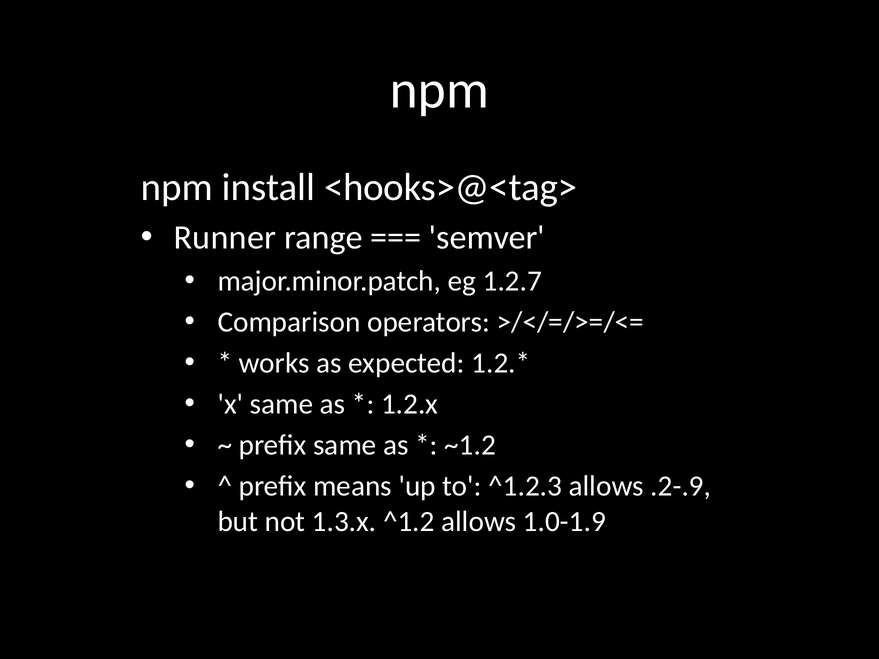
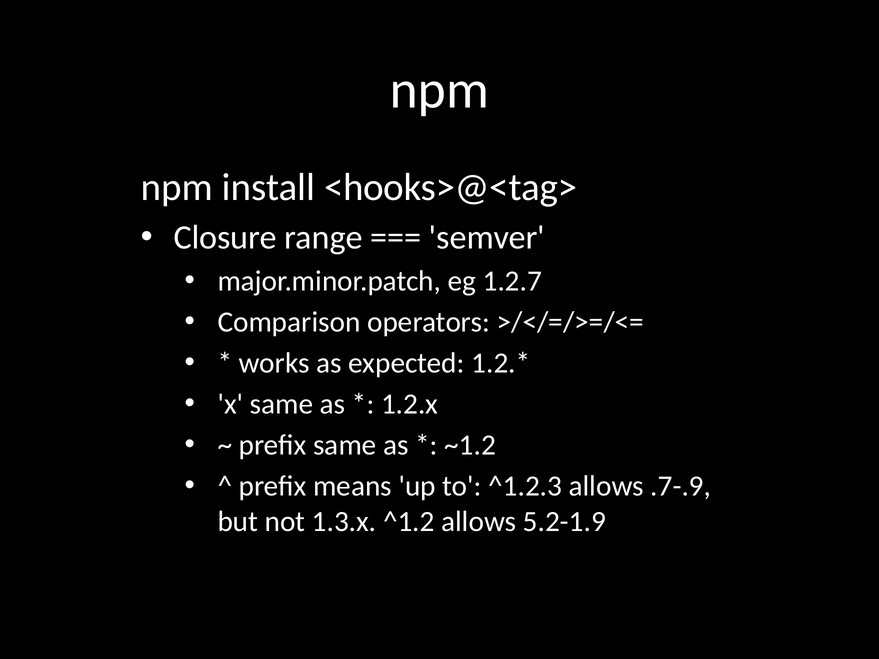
Runner: Runner -> Closure
.2-.9: .2-.9 -> .7-.9
1.0-1.9: 1.0-1.9 -> 5.2-1.9
